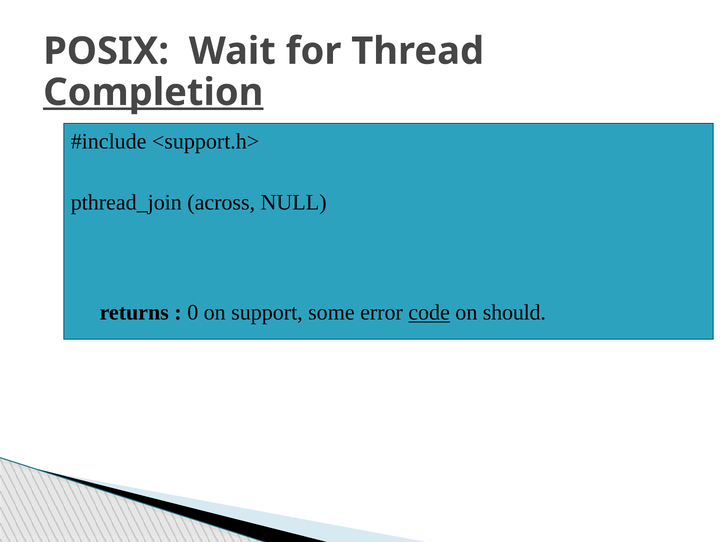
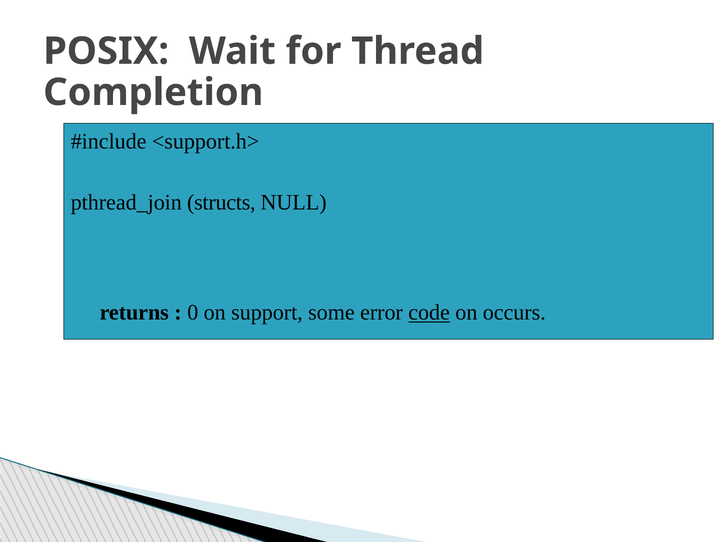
Completion underline: present -> none
across: across -> structs
should: should -> occurs
